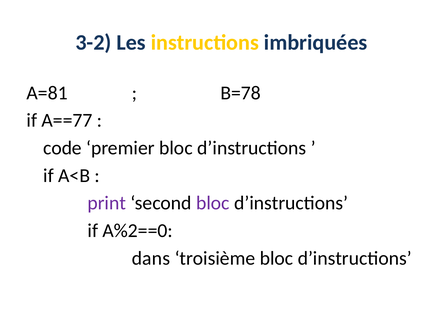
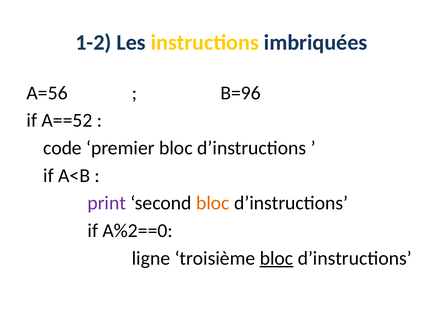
3-2: 3-2 -> 1-2
A=81: A=81 -> A=56
B=78: B=78 -> B=96
A==77: A==77 -> A==52
bloc at (213, 203) colour: purple -> orange
dans: dans -> ligne
bloc at (276, 258) underline: none -> present
